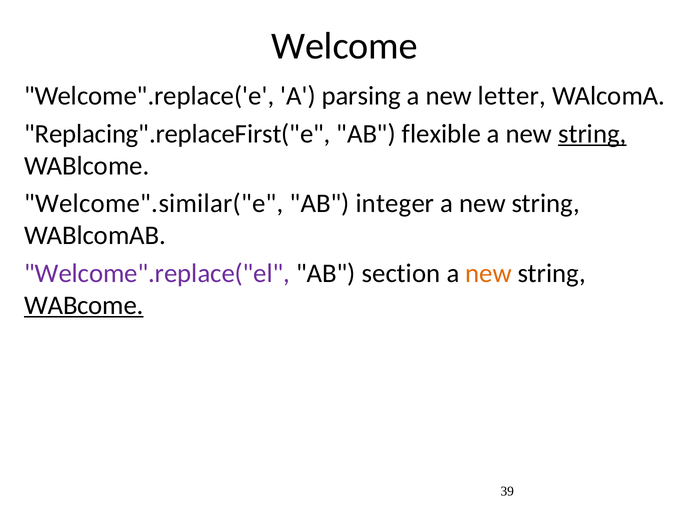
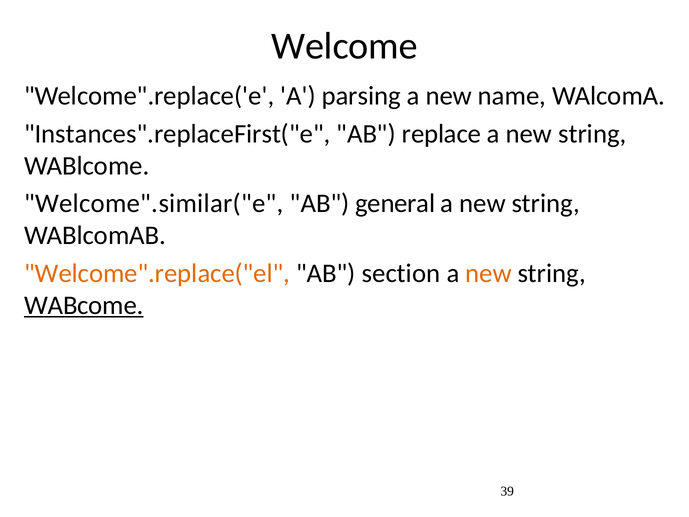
letter: letter -> name
Replacing".replaceFirst("e: Replacing".replaceFirst("e -> Instances".replaceFirst("e
flexible: flexible -> replace
string at (592, 134) underline: present -> none
integer: integer -> general
Welcome".replace("el colour: purple -> orange
